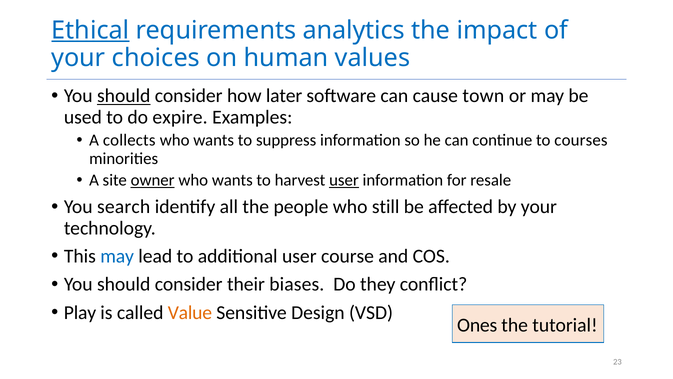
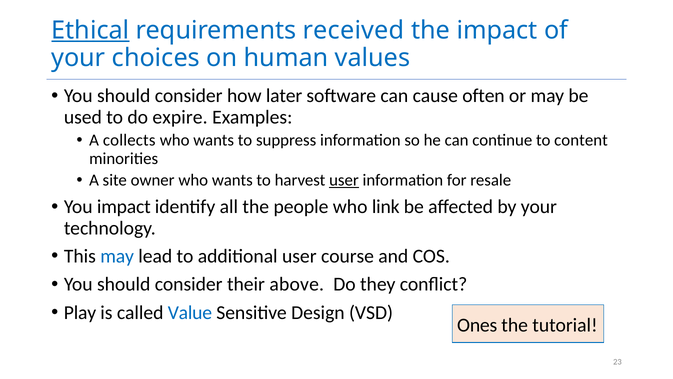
analytics: analytics -> received
should at (124, 96) underline: present -> none
town: town -> often
courses: courses -> content
owner underline: present -> none
You search: search -> impact
still: still -> link
biases: biases -> above
Value colour: orange -> blue
